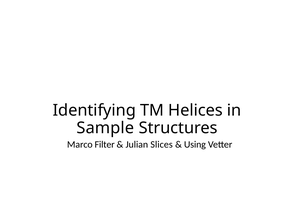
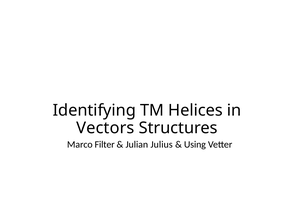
Sample: Sample -> Vectors
Slices: Slices -> Julius
